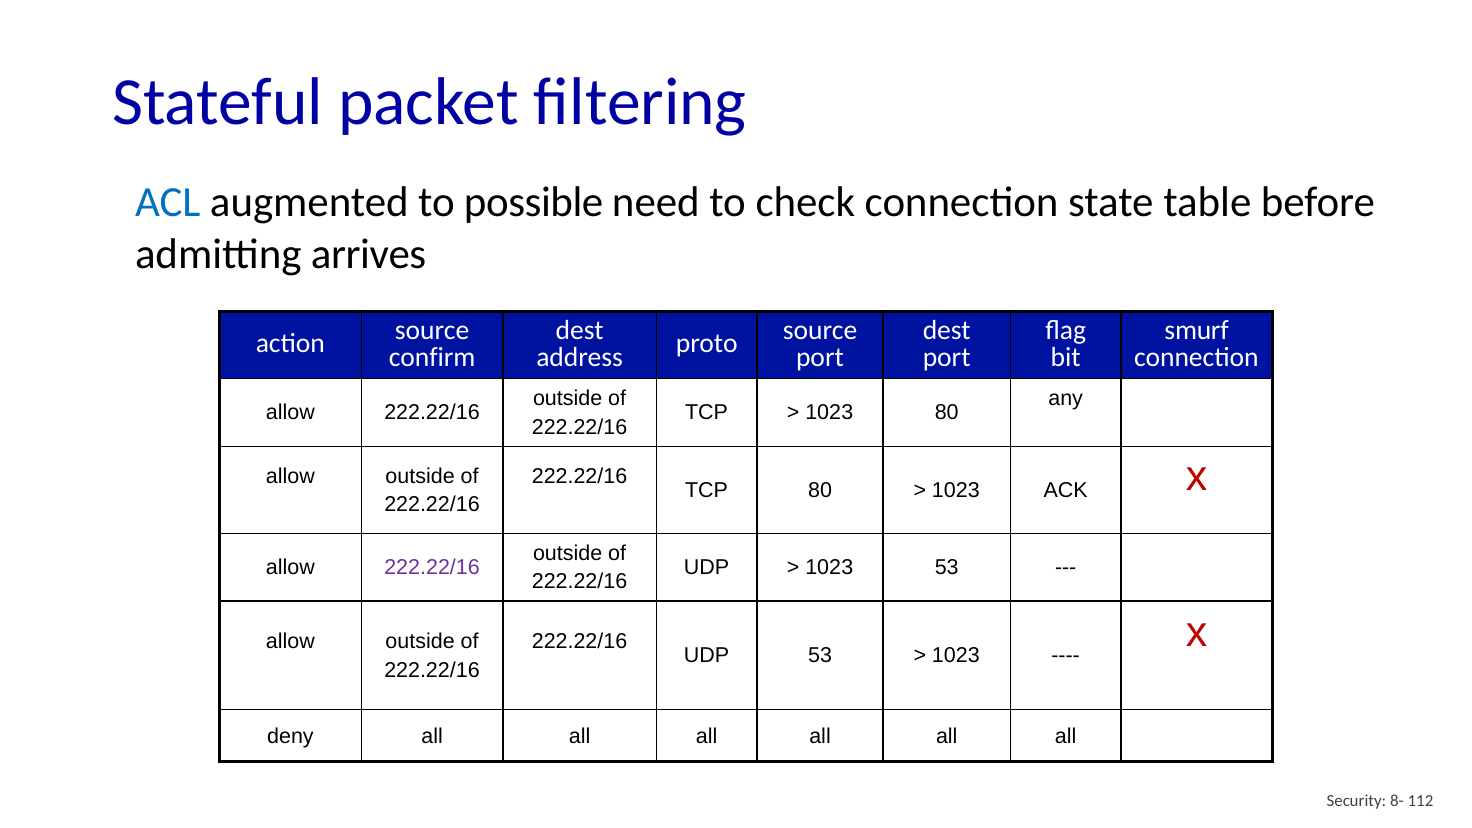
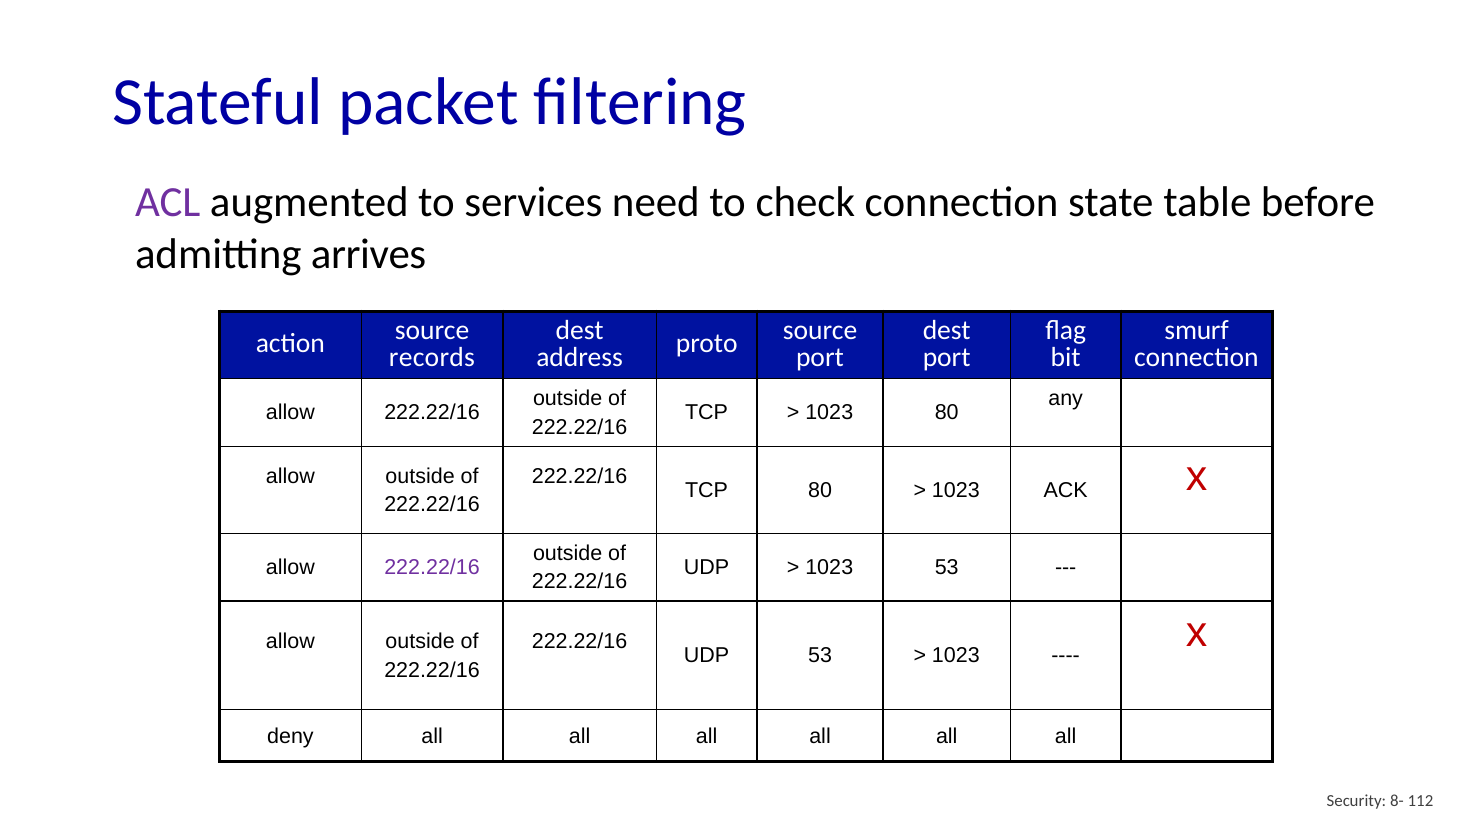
ACL colour: blue -> purple
possible: possible -> services
confirm: confirm -> records
